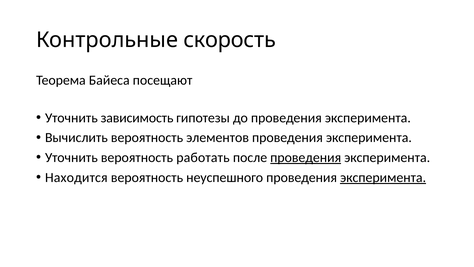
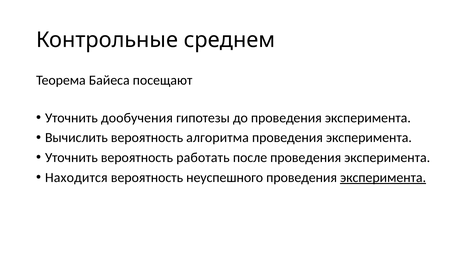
скорость: скорость -> среднем
зависимость: зависимость -> дообучения
элементов: элементов -> алгоритма
проведения at (306, 157) underline: present -> none
